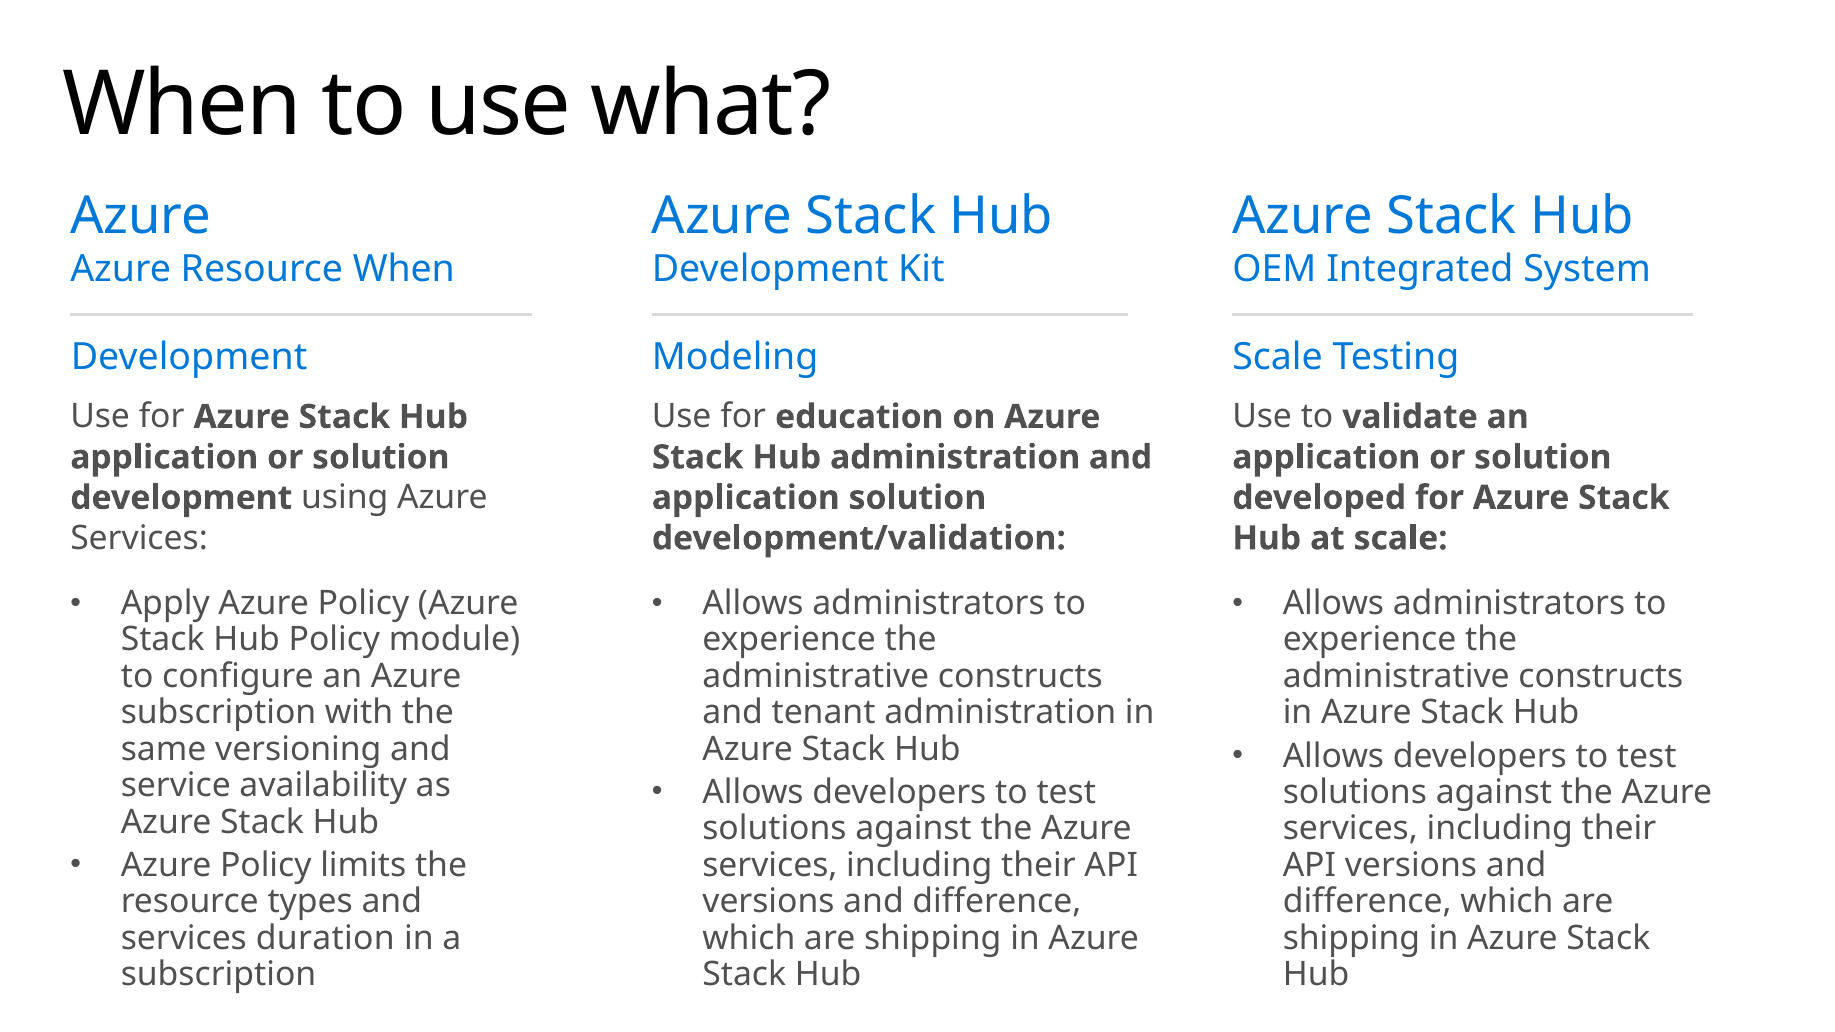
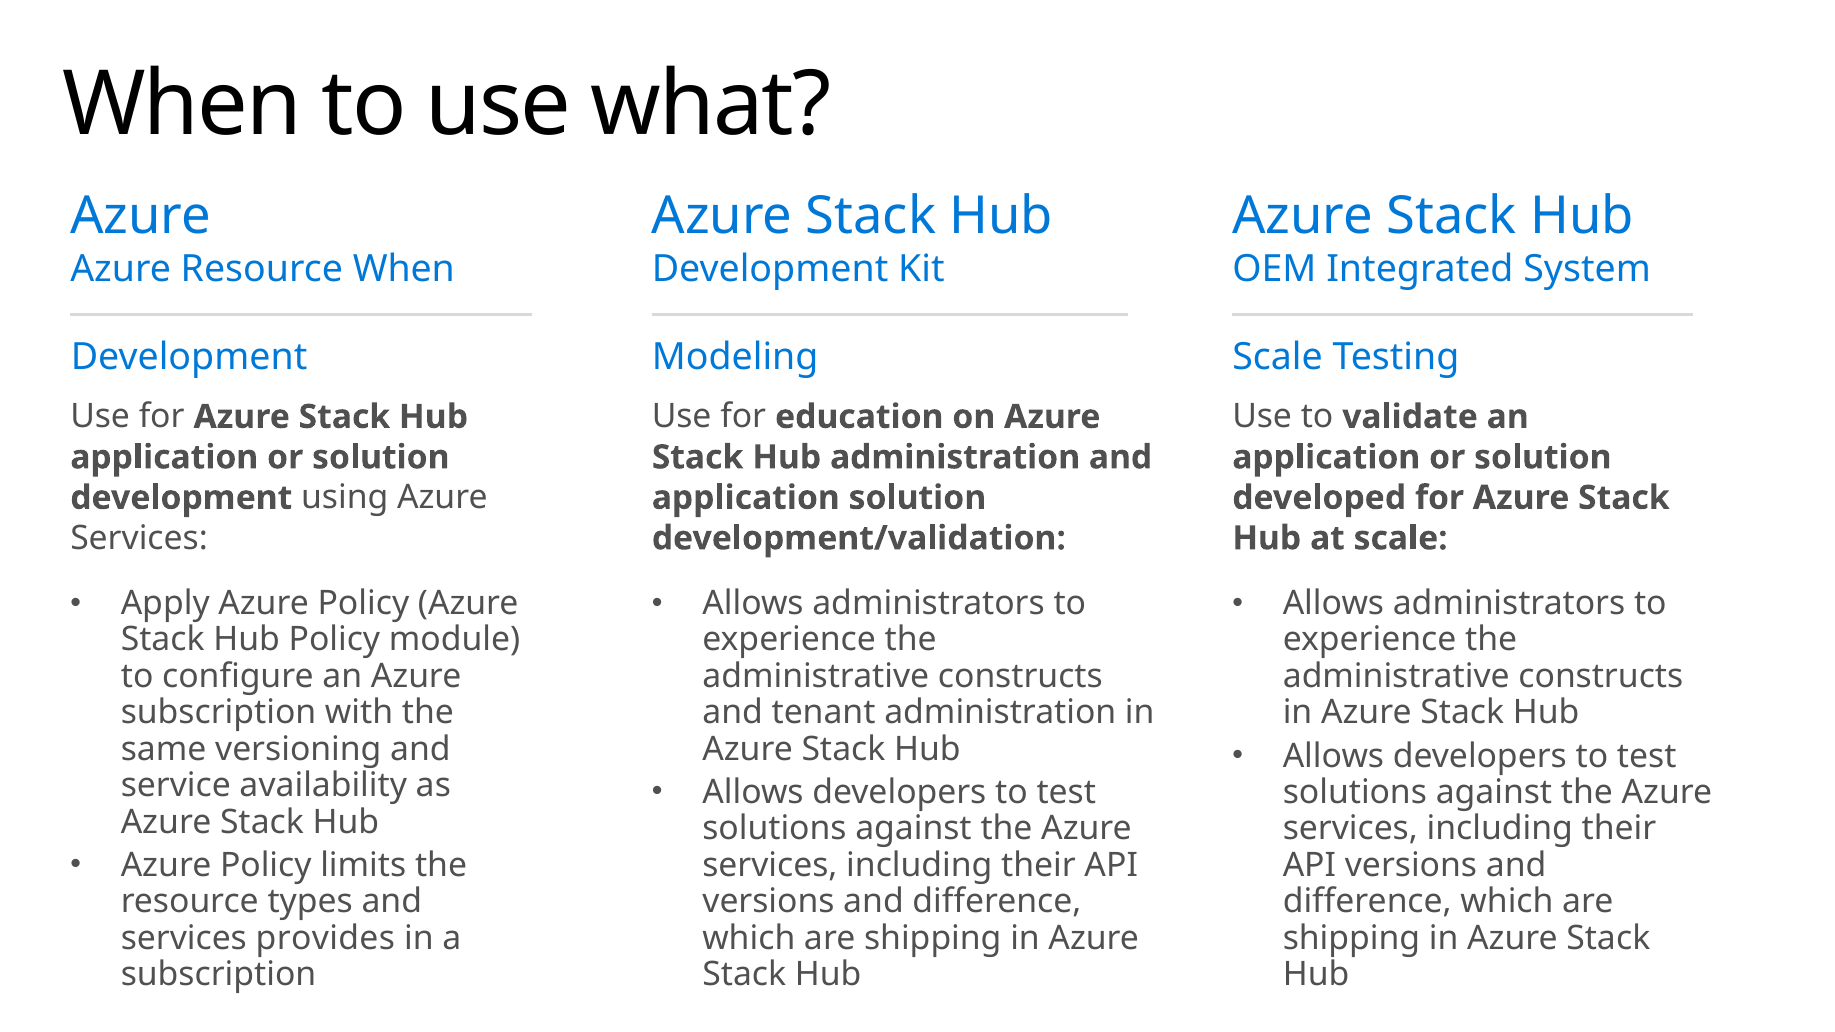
duration: duration -> provides
